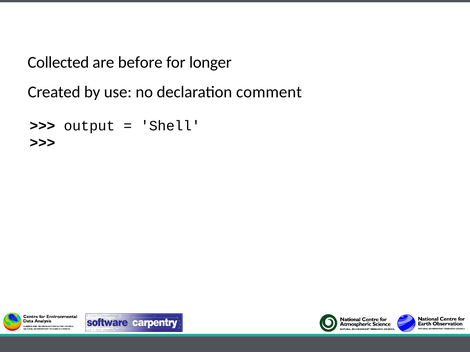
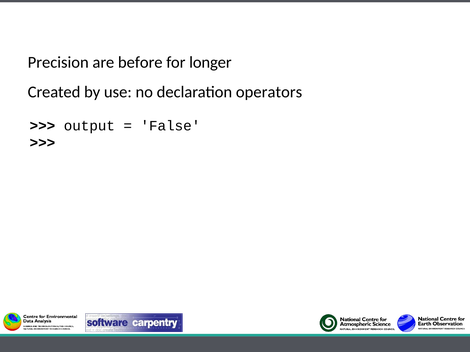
Collected: Collected -> Precision
comment: comment -> operators
Shell: Shell -> False
